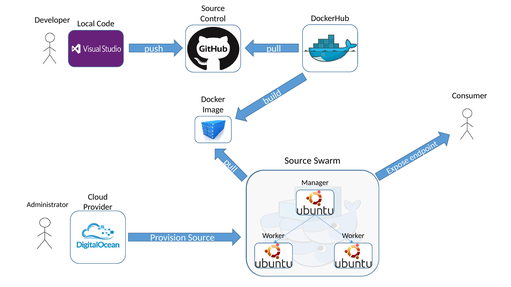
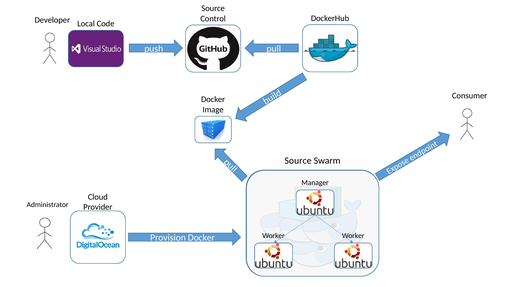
Provision Source: Source -> Docker
